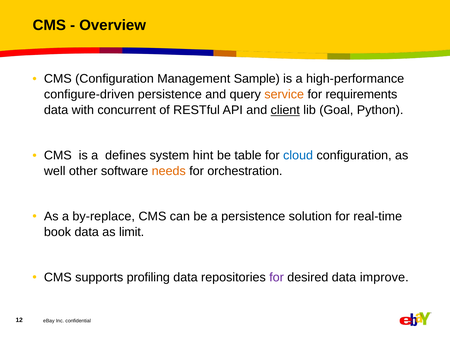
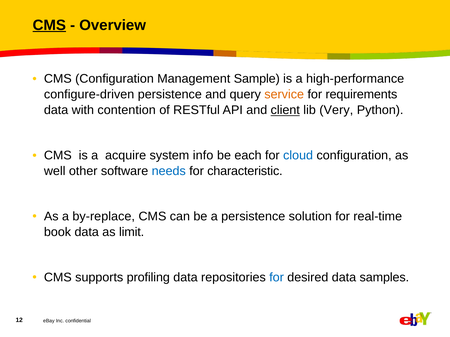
CMS at (49, 25) underline: none -> present
concurrent: concurrent -> contention
Goal: Goal -> Very
defines: defines -> acquire
hint: hint -> info
table: table -> each
needs colour: orange -> blue
orchestration: orchestration -> characteristic
for at (277, 278) colour: purple -> blue
improve: improve -> samples
